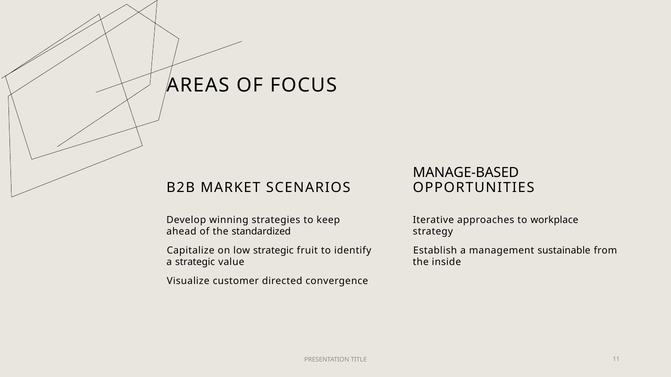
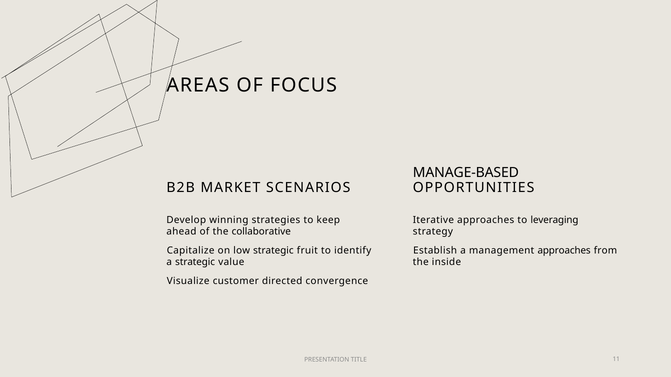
workplace: workplace -> leveraging
standardized: standardized -> collaborative
management sustainable: sustainable -> approaches
